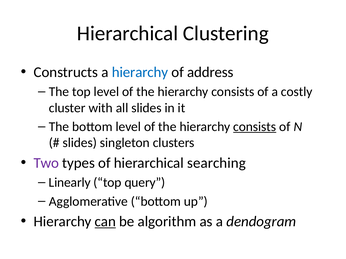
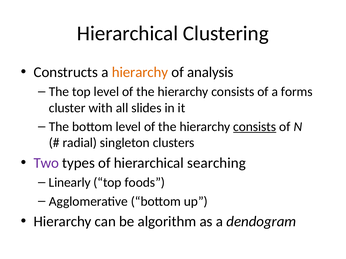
hierarchy at (140, 72) colour: blue -> orange
address: address -> analysis
costly: costly -> forms
slides at (80, 143): slides -> radial
query: query -> foods
can underline: present -> none
